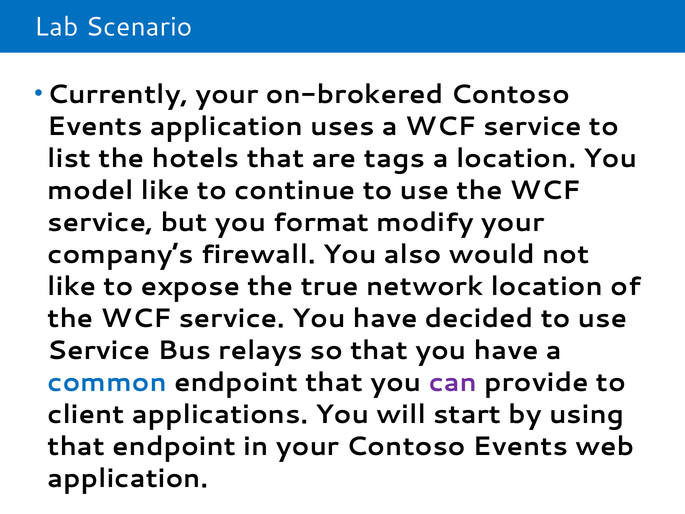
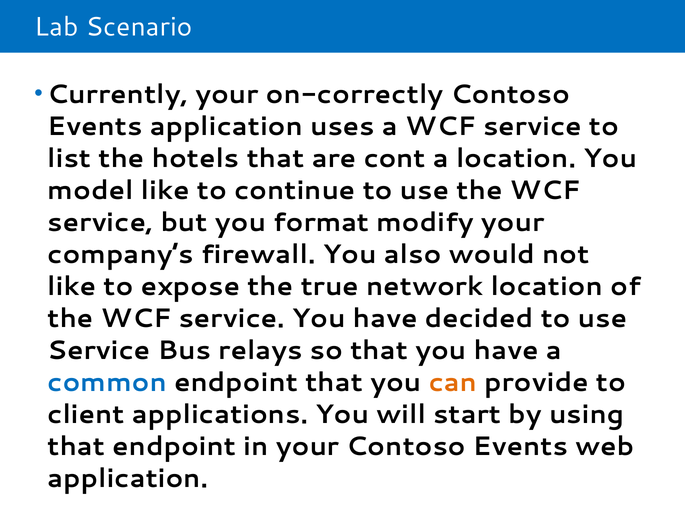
on-brokered: on-brokered -> on-correctly
tags: tags -> cont
can colour: purple -> orange
